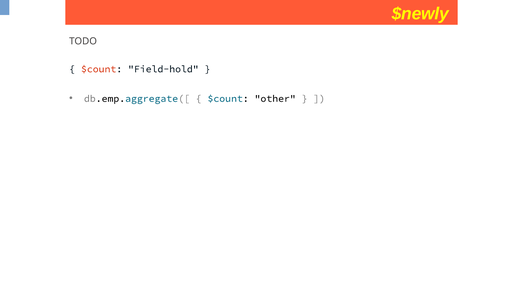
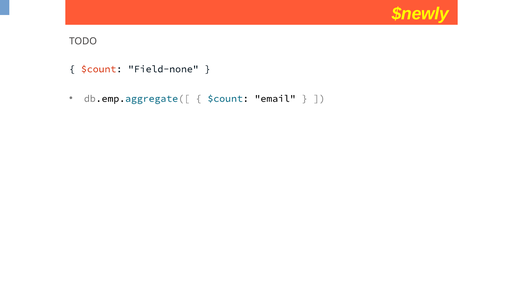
Field-hold: Field-hold -> Field-none
other: other -> email
